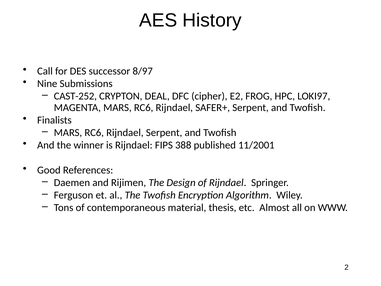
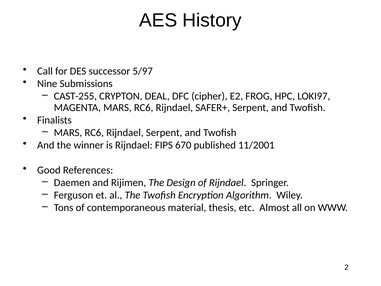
8/97: 8/97 -> 5/97
CAST-252: CAST-252 -> CAST-255
388: 388 -> 670
